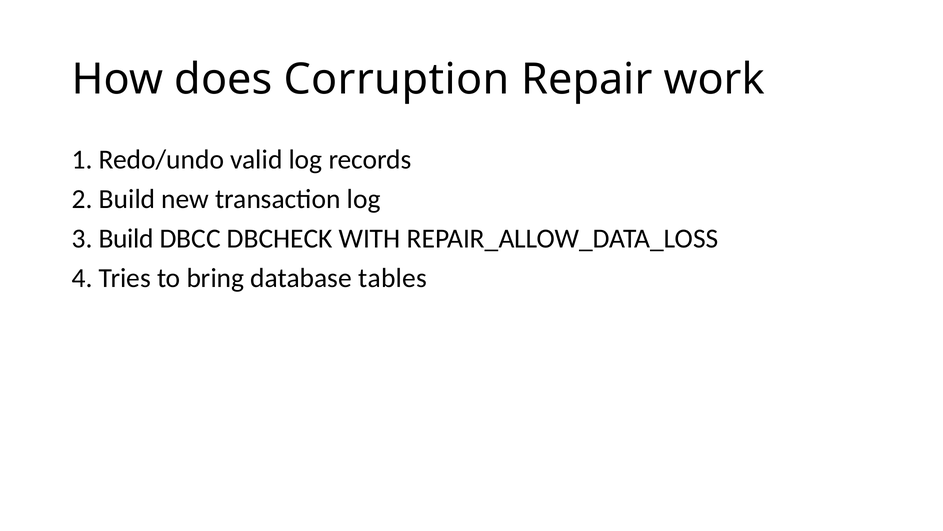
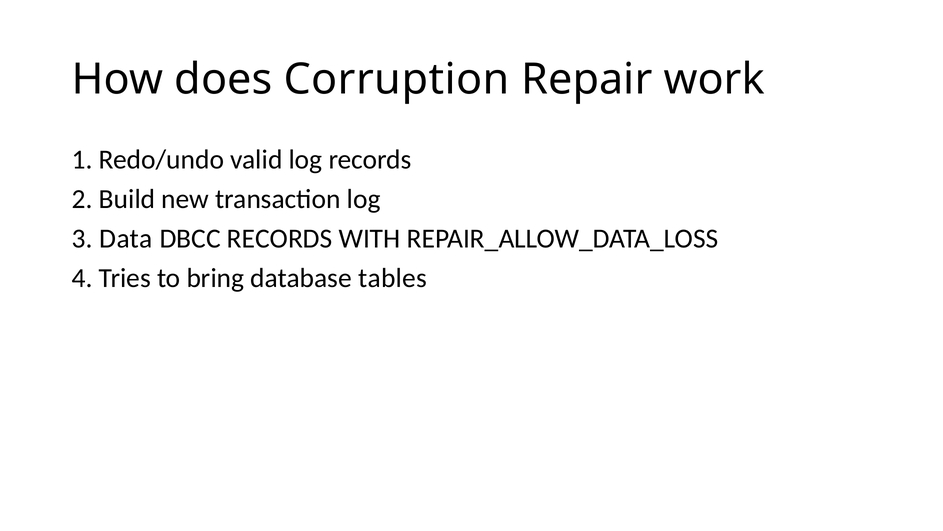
3 Build: Build -> Data
DBCC DBCHECK: DBCHECK -> RECORDS
